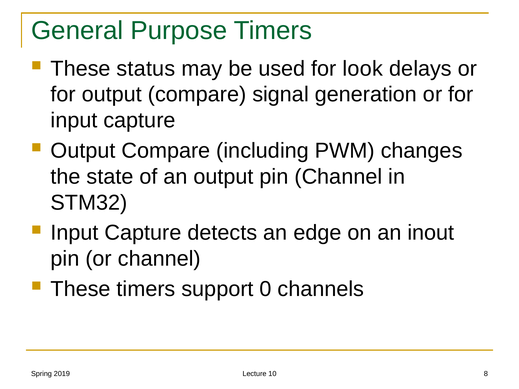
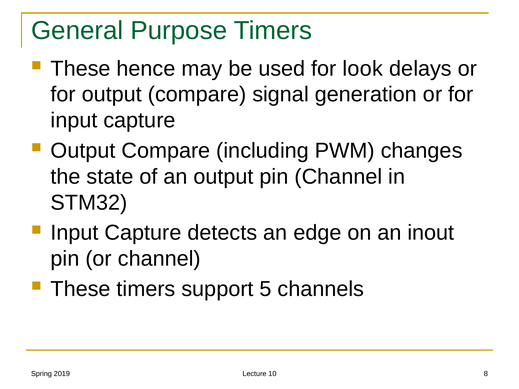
status: status -> hence
0: 0 -> 5
